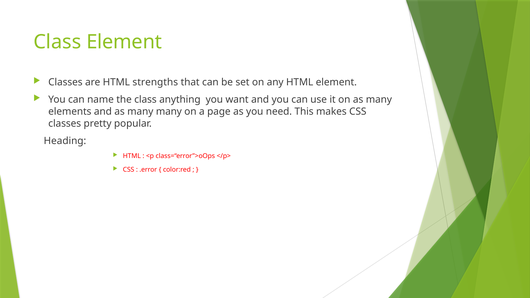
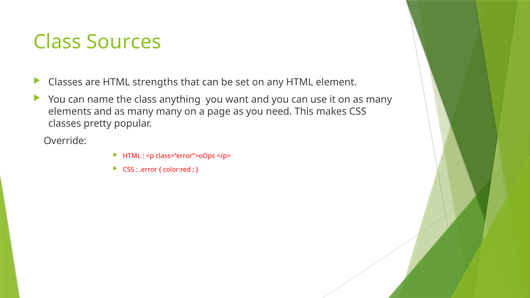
Class Element: Element -> Sources
Heading: Heading -> Override
